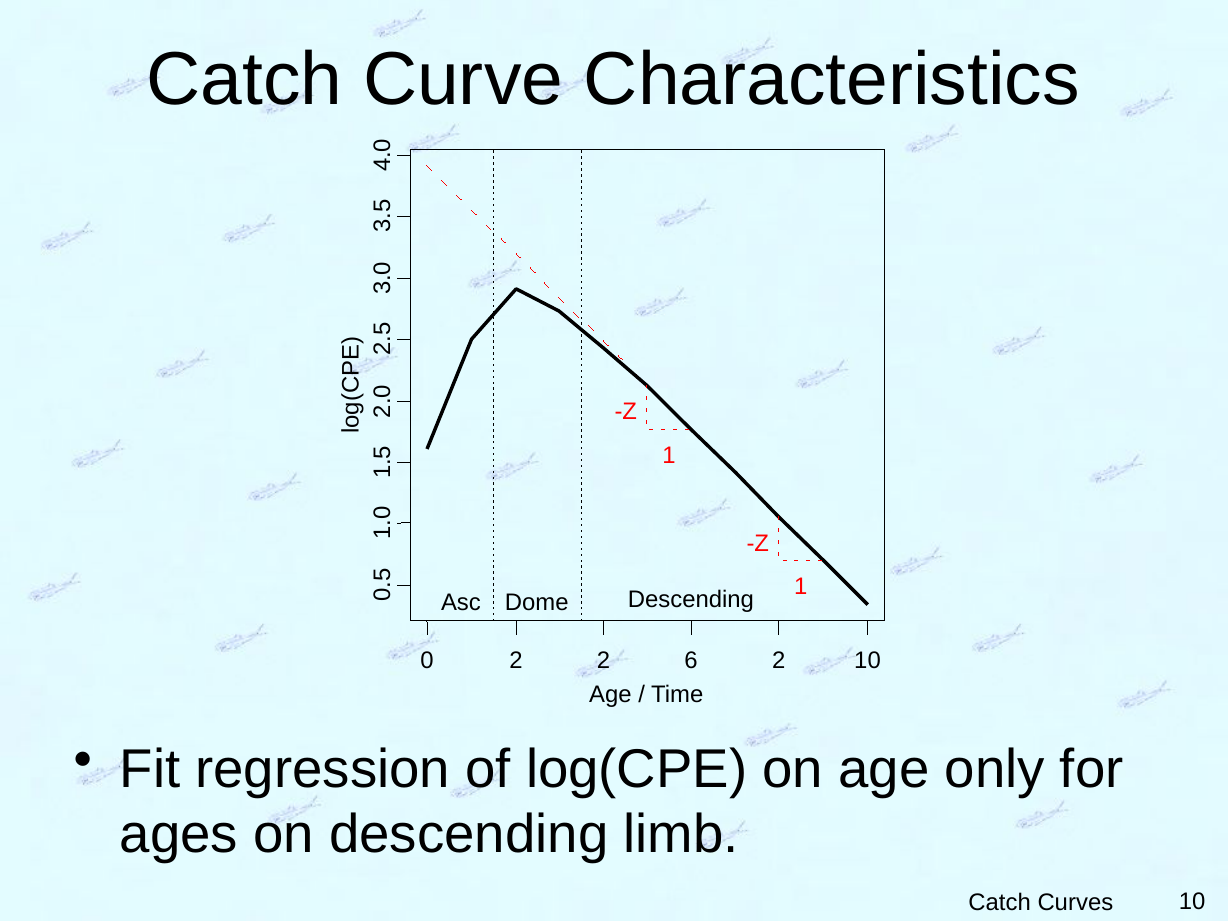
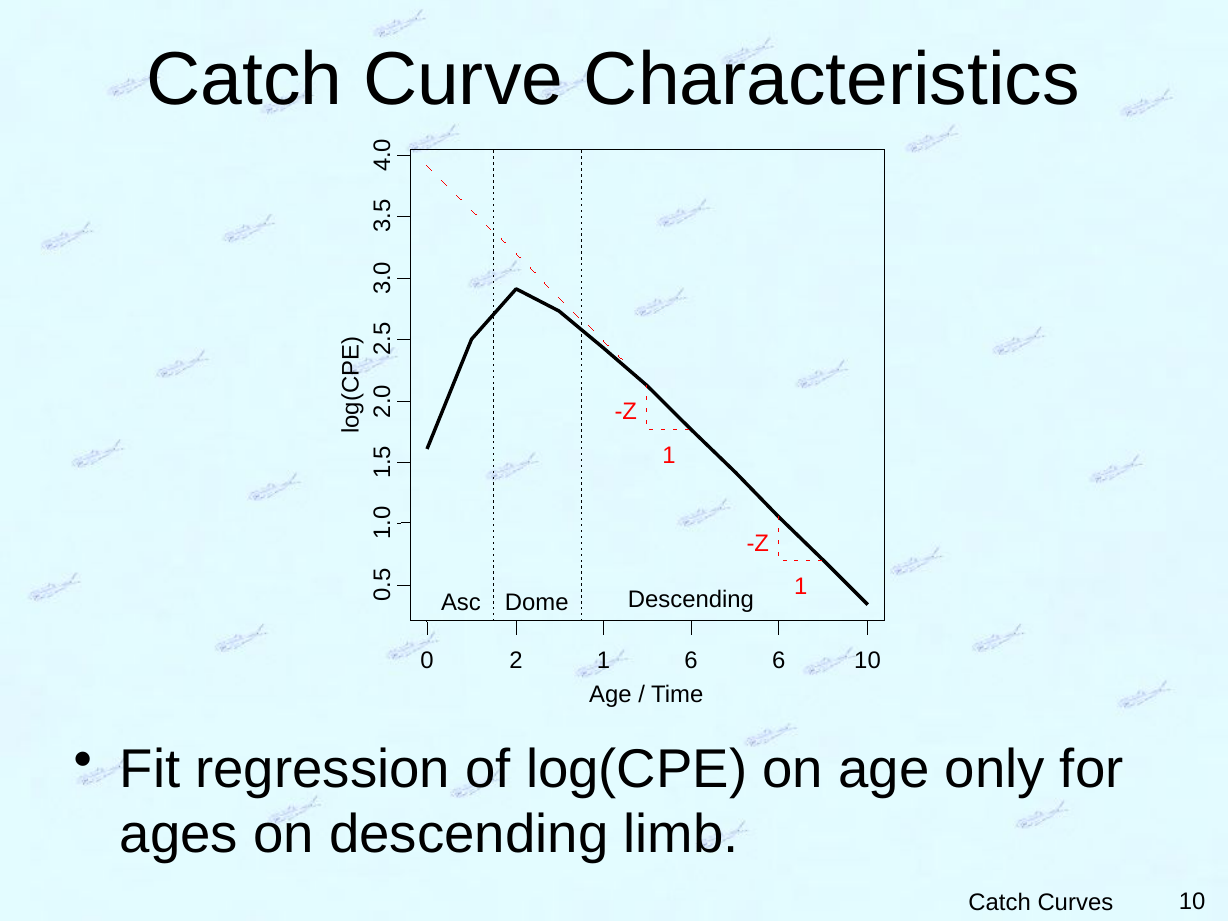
2 2: 2 -> 1
6 2: 2 -> 6
